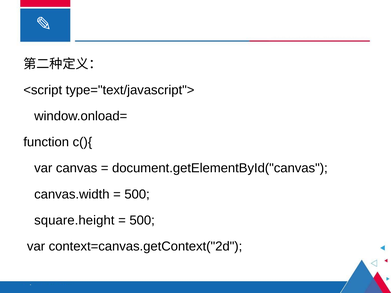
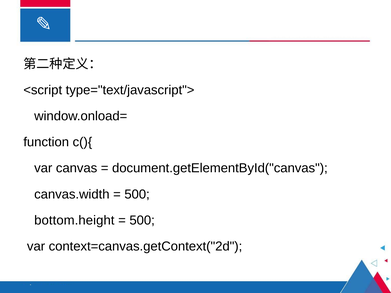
square.height: square.height -> bottom.height
